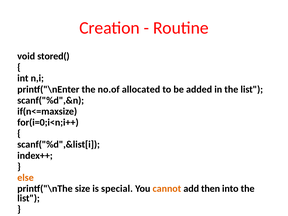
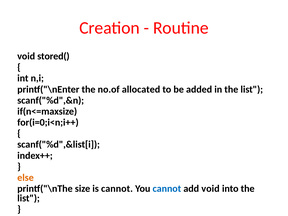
is special: special -> cannot
cannot at (167, 189) colour: orange -> blue
add then: then -> void
